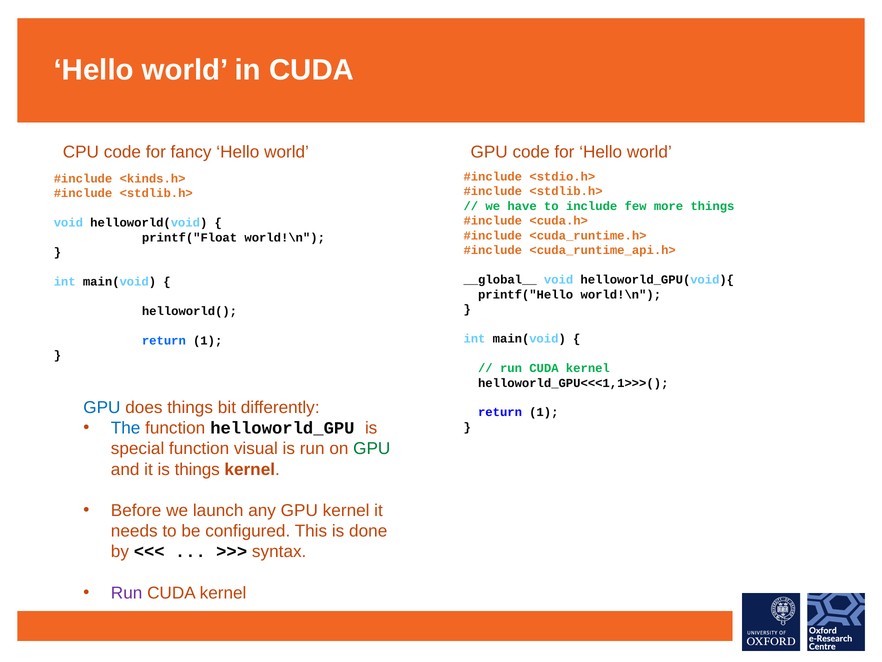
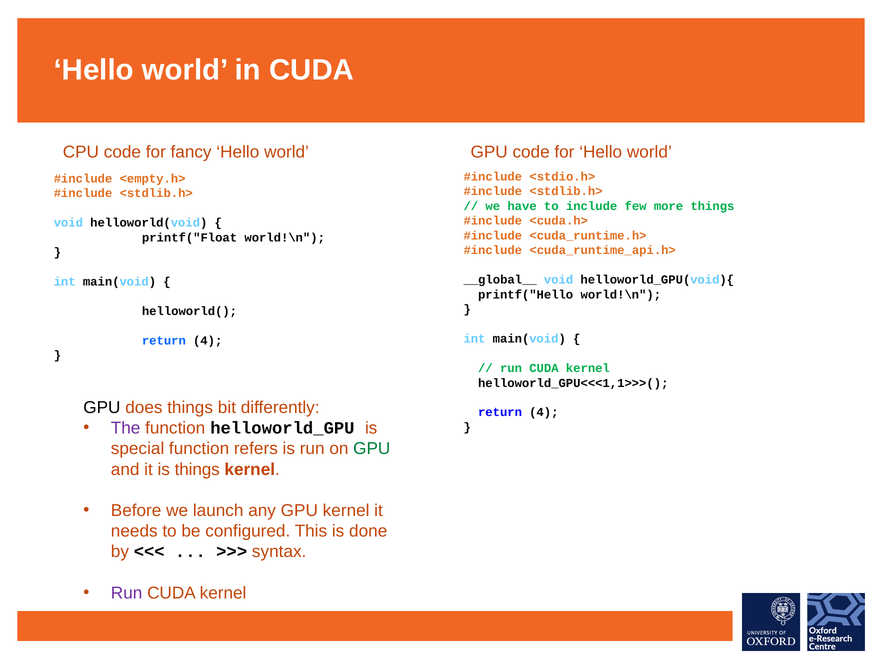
<kinds.h>: <kinds.h> -> <empty.h>
1 at (208, 340): 1 -> 4
GPU at (102, 407) colour: blue -> black
1 at (544, 412): 1 -> 4
The colour: blue -> purple
visual: visual -> refers
